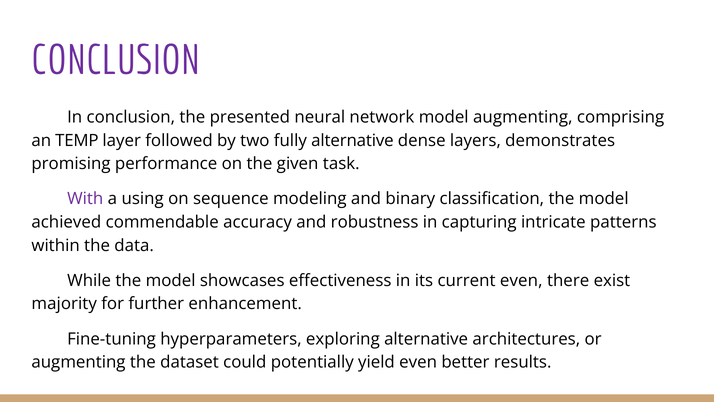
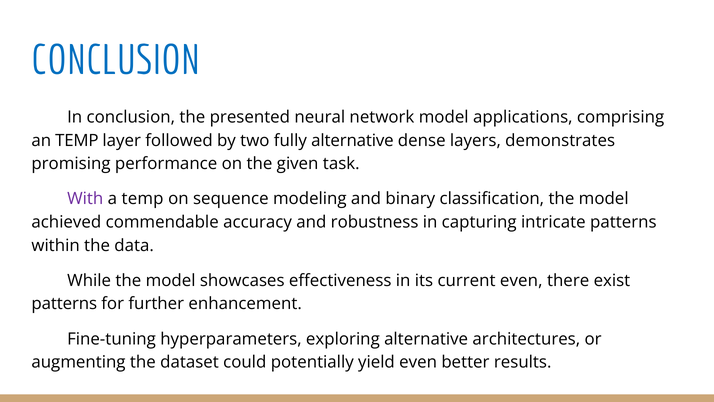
CONCLUSION at (116, 60) colour: purple -> blue
model augmenting: augmenting -> applications
a using: using -> temp
majority at (64, 304): majority -> patterns
